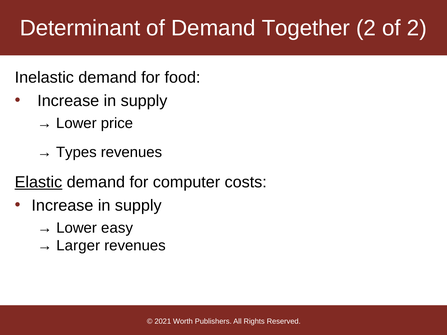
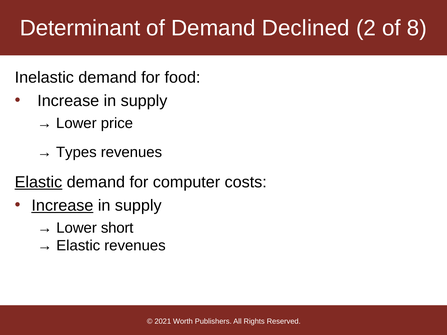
Together: Together -> Declined
of 2: 2 -> 8
Increase at (62, 206) underline: none -> present
easy: easy -> short
Larger at (78, 246): Larger -> Elastic
